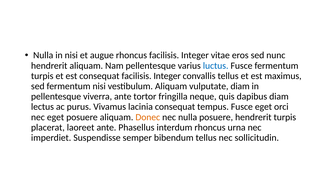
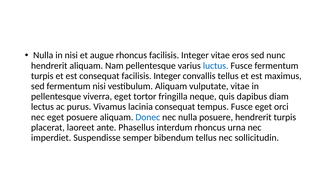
vulputate diam: diam -> vitae
viverra ante: ante -> eget
Donec colour: orange -> blue
